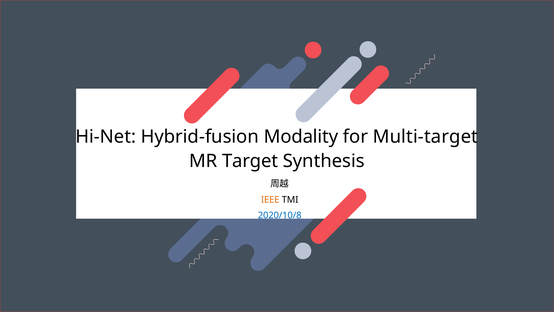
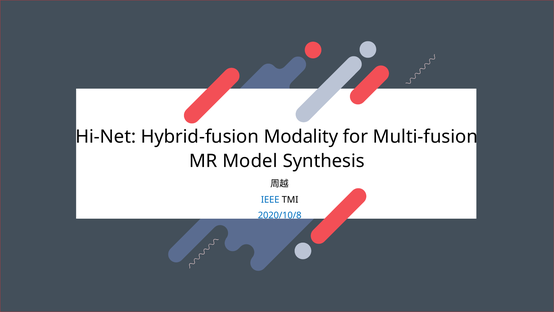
Multi-target: Multi-target -> Multi-fusion
Target: Target -> Model
IEEE colour: orange -> blue
